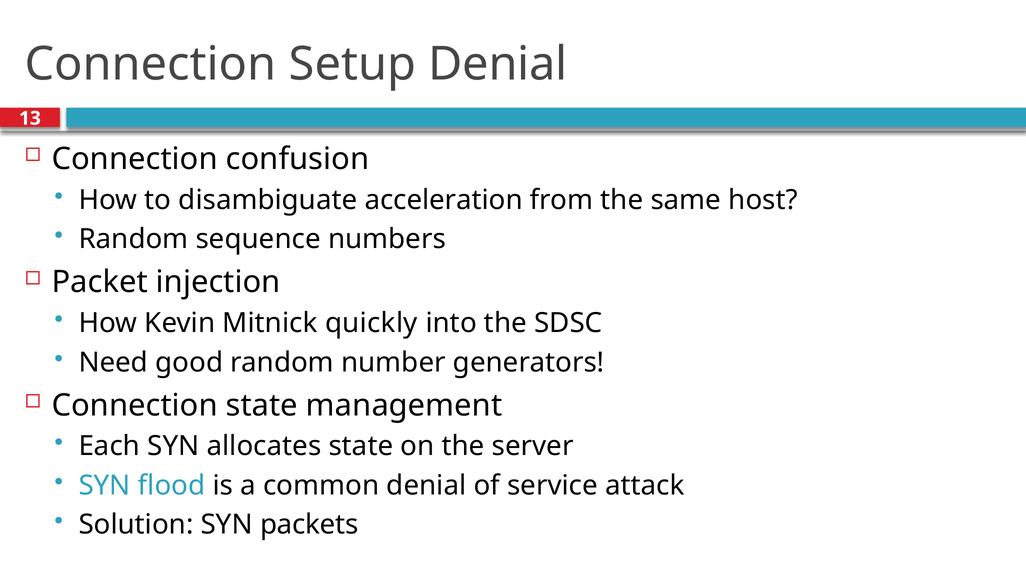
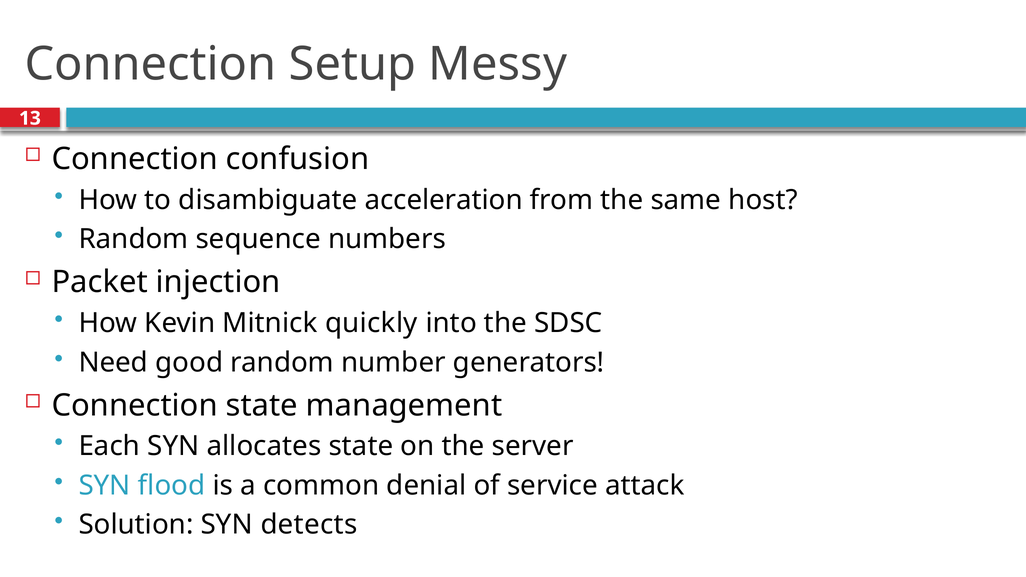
Setup Denial: Denial -> Messy
packets: packets -> detects
